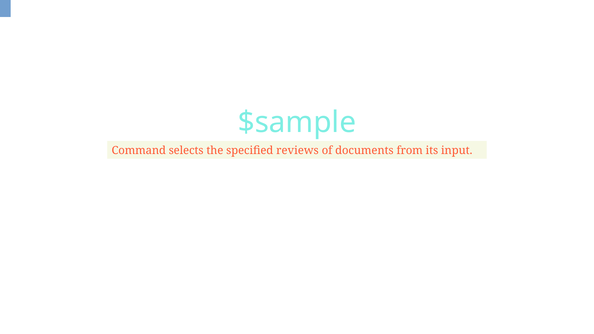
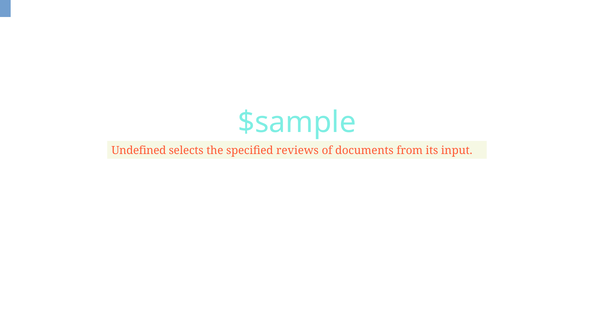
Command: Command -> Undefined
